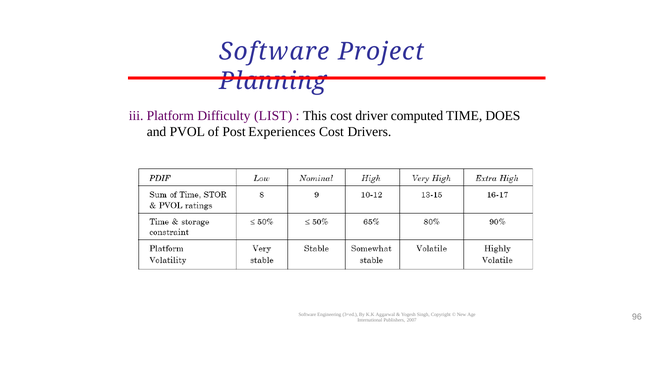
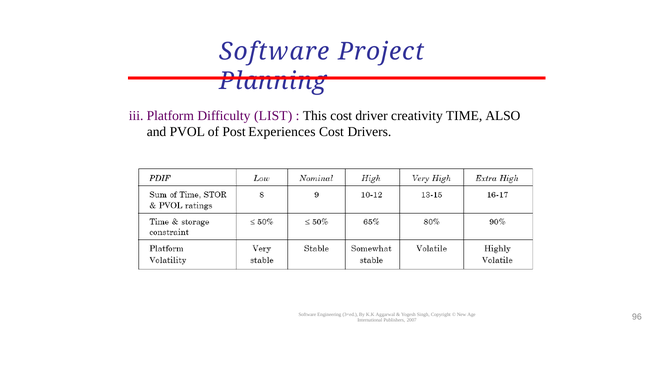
computed: computed -> creativity
DOES: DOES -> ALSO
